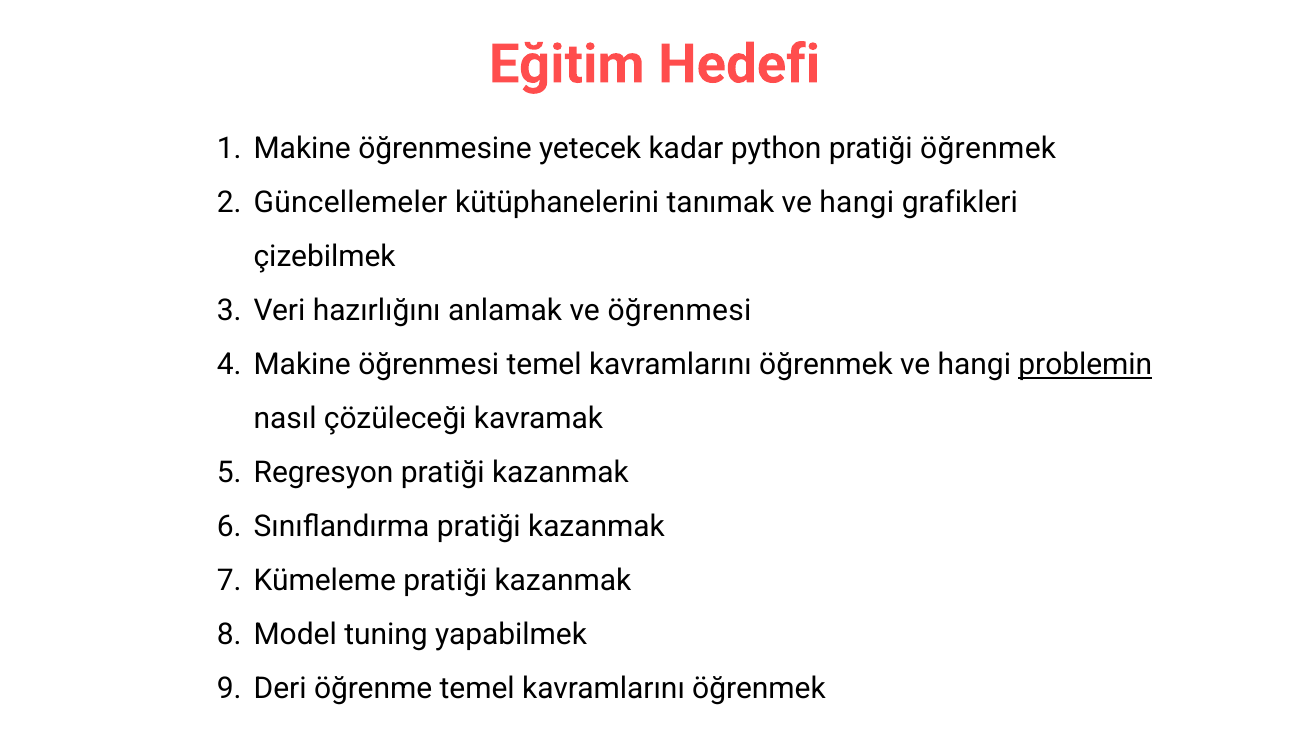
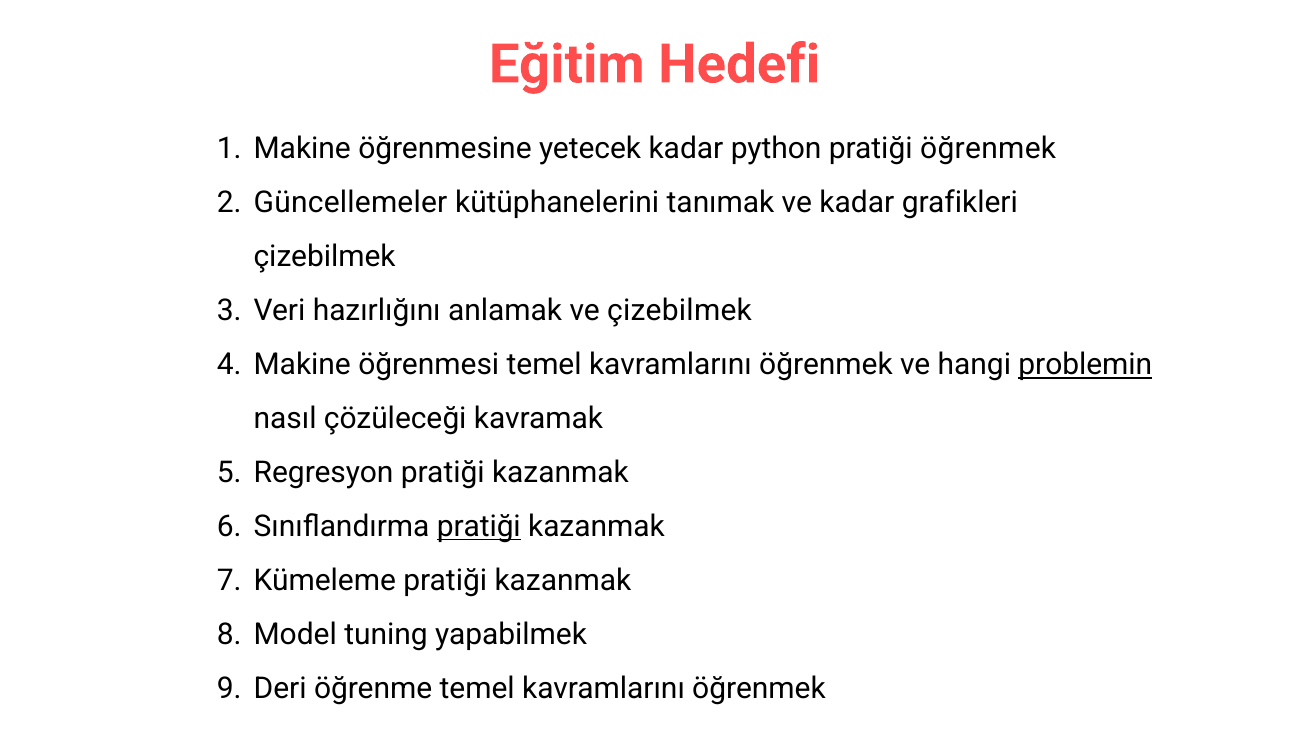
tanımak ve hangi: hangi -> kadar
ve öğrenmesi: öğrenmesi -> çizebilmek
pratiği at (479, 527) underline: none -> present
